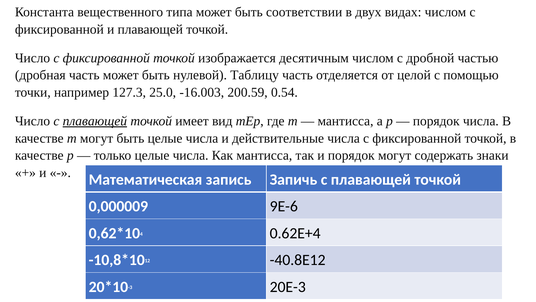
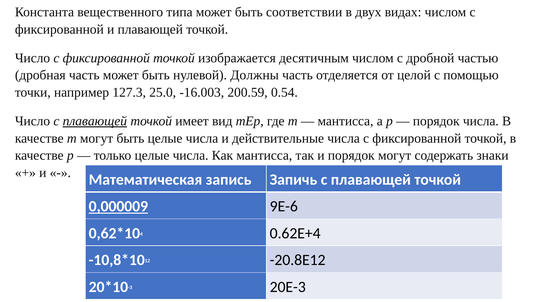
Таблицу: Таблицу -> Должны
0,000009 underline: none -> present
-40.8Е12: -40.8Е12 -> -20.8Е12
